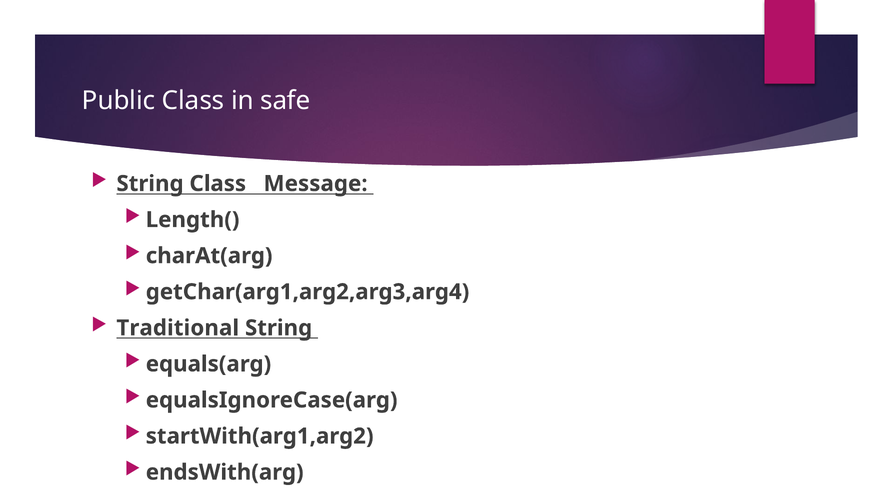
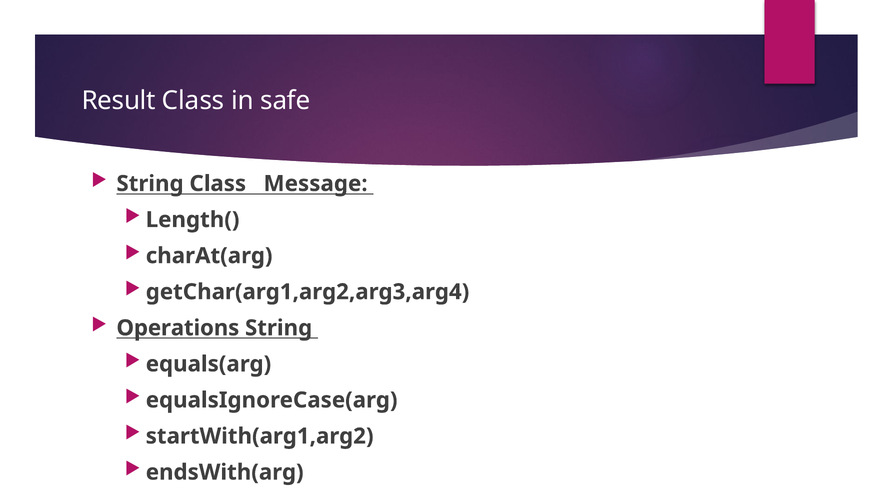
Public: Public -> Result
Traditional: Traditional -> Operations
